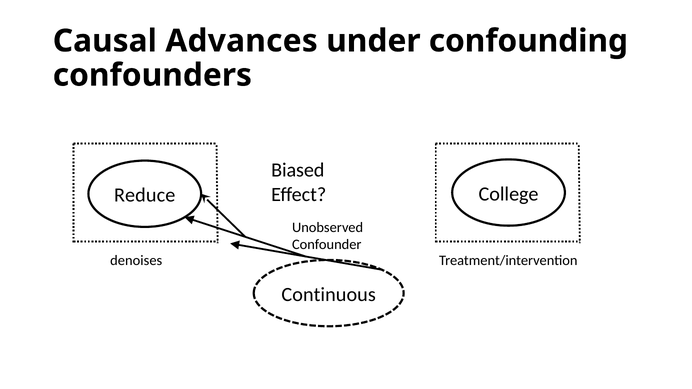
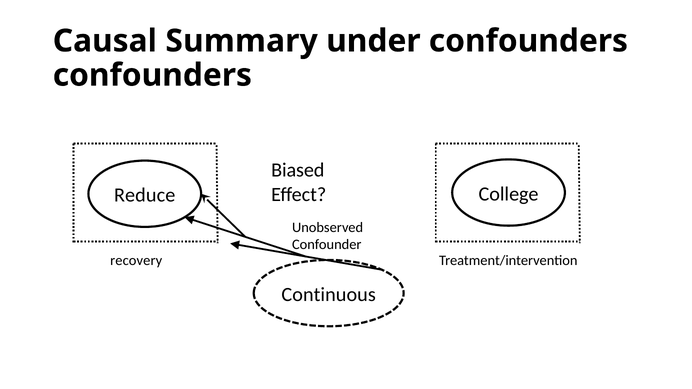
Advances: Advances -> Summary
under confounding: confounding -> confounders
denoises: denoises -> recovery
